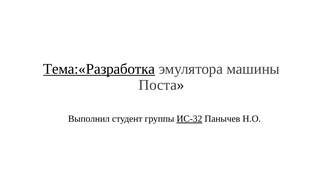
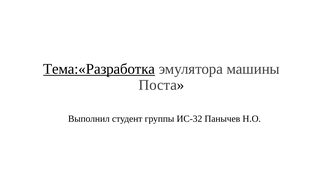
ИС-32 underline: present -> none
